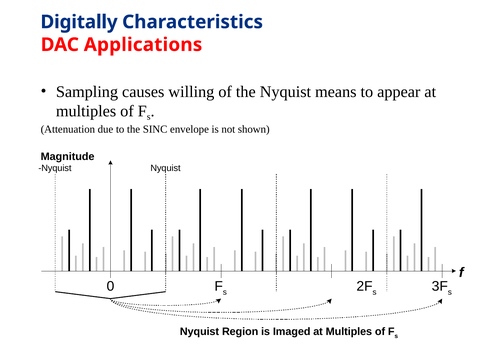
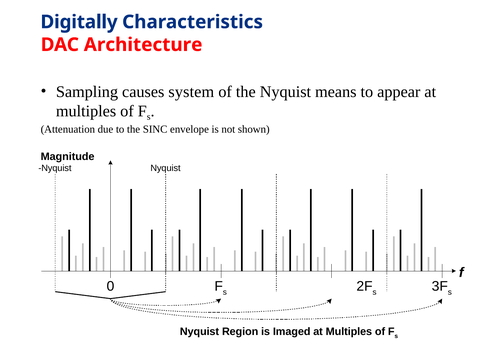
Applications: Applications -> Architecture
willing: willing -> system
